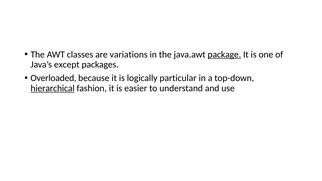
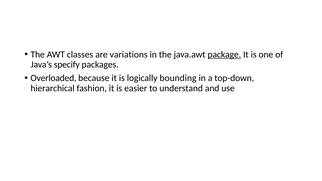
except: except -> specify
particular: particular -> bounding
hierarchical underline: present -> none
